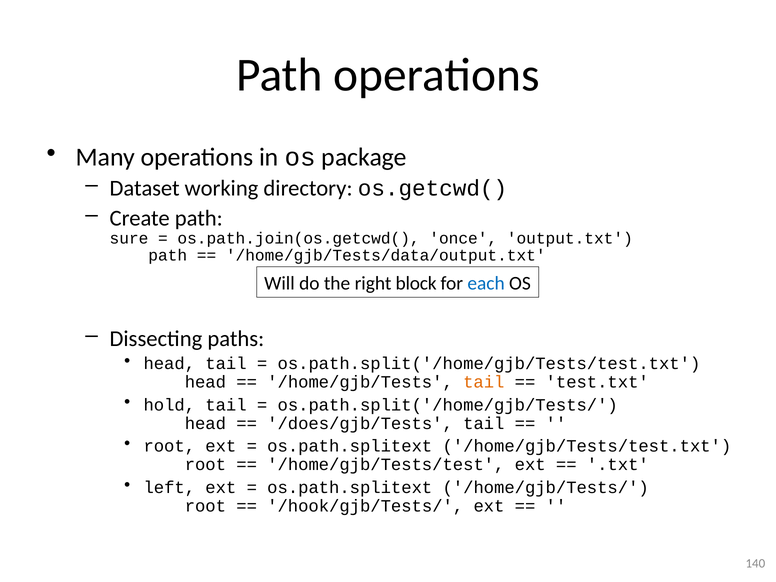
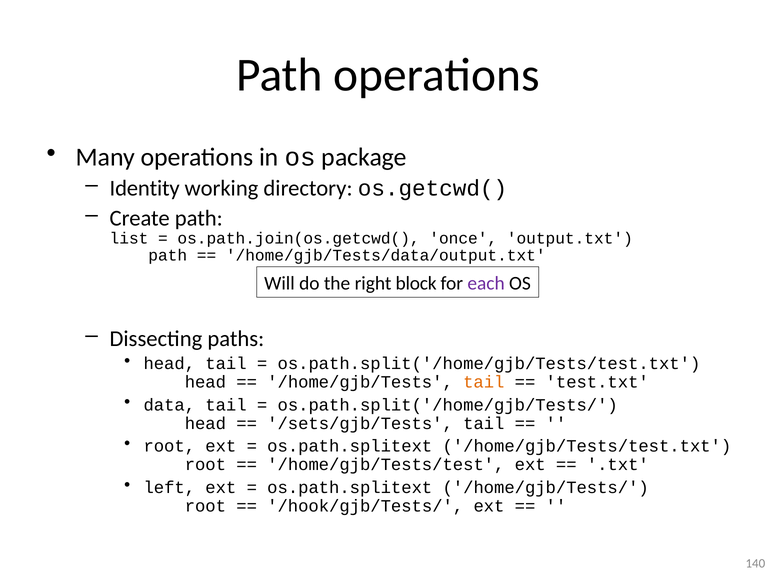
Dataset: Dataset -> Identity
sure: sure -> list
each colour: blue -> purple
hold: hold -> data
/does/gjb/Tests: /does/gjb/Tests -> /sets/gjb/Tests
